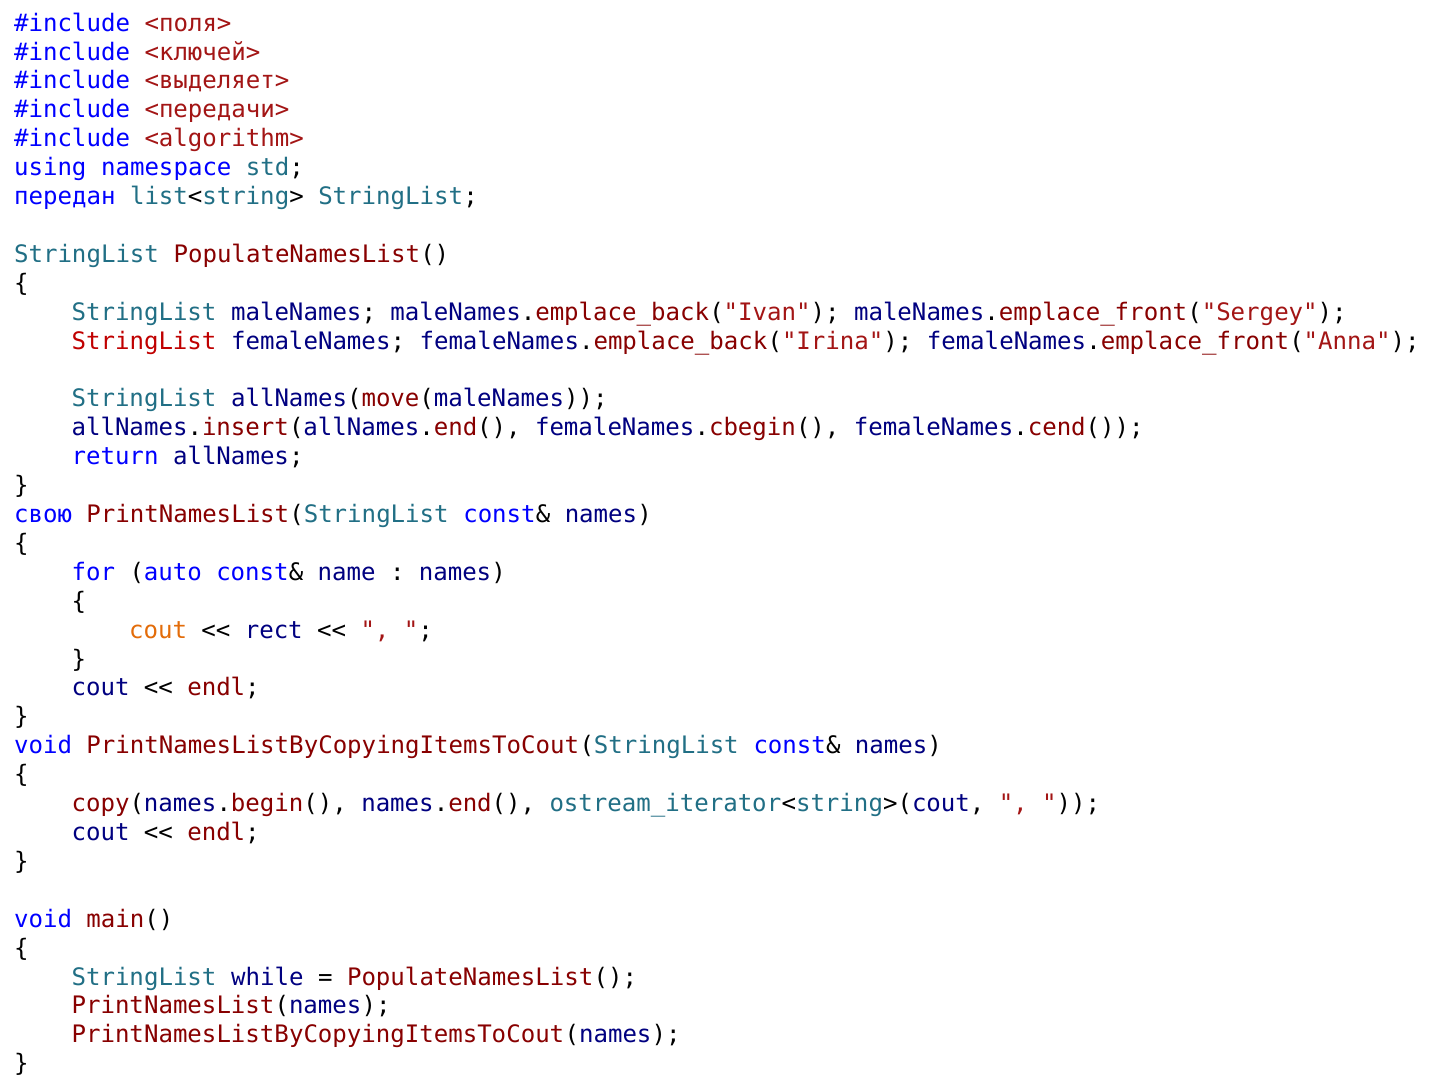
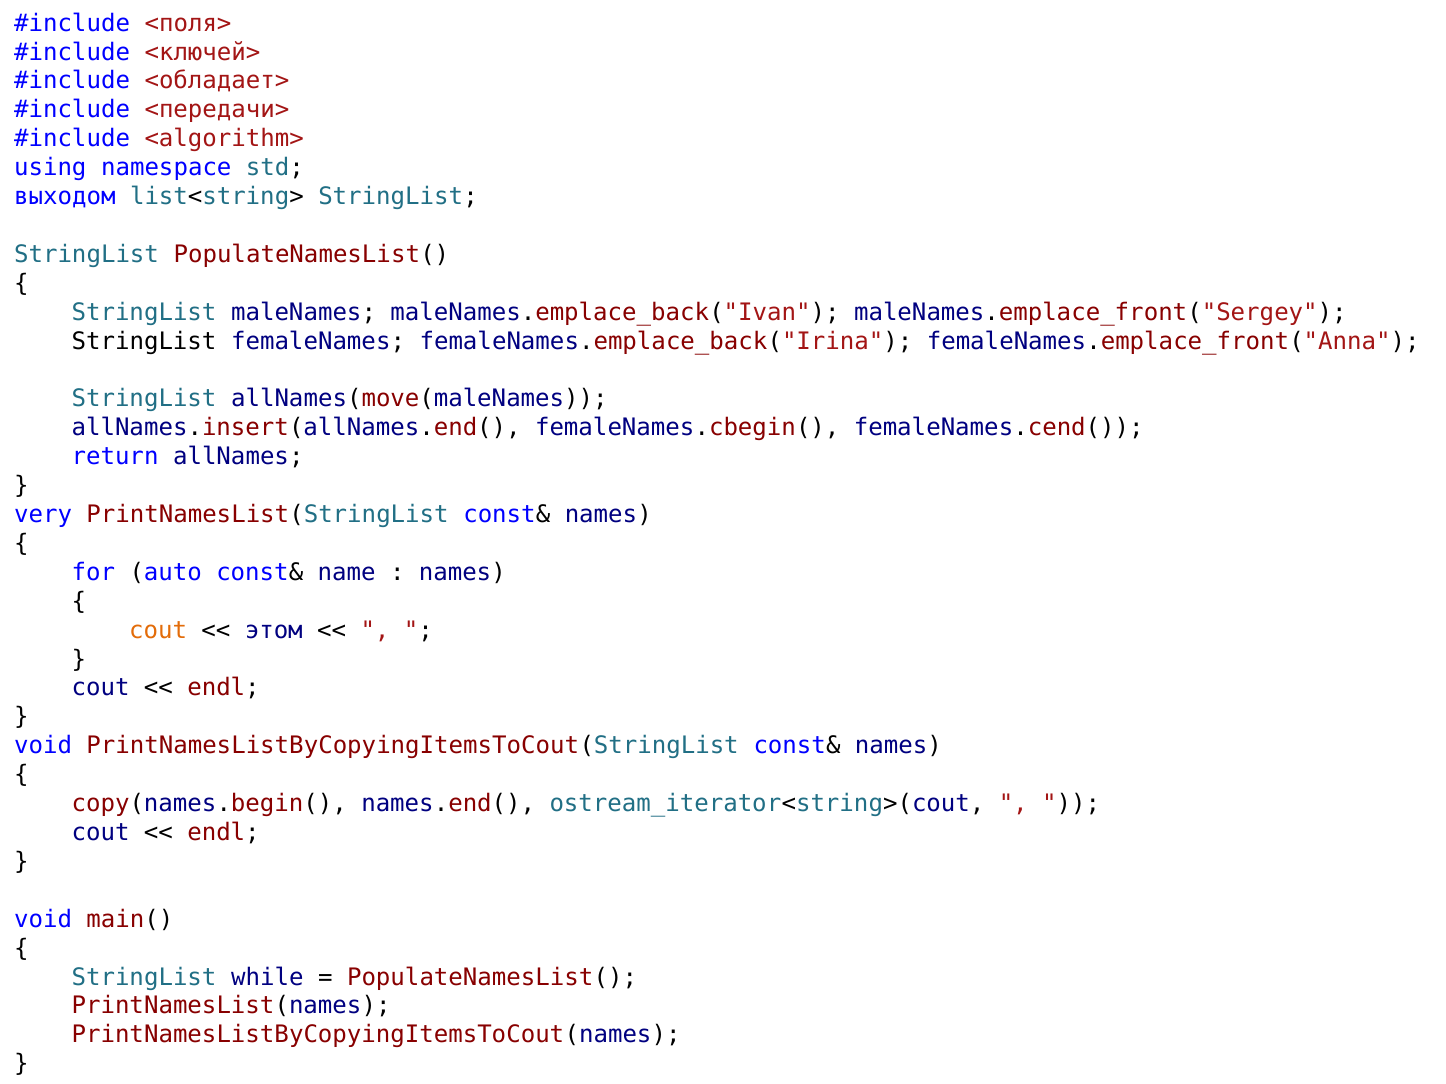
<выделяет>: <выделяет> -> <обладает>
передан: передан -> выходом
StringList at (144, 341) colour: red -> black
свою: свою -> very
rect: rect -> этом
